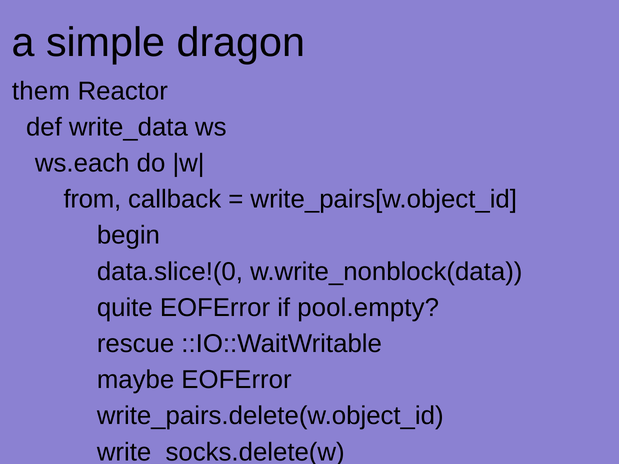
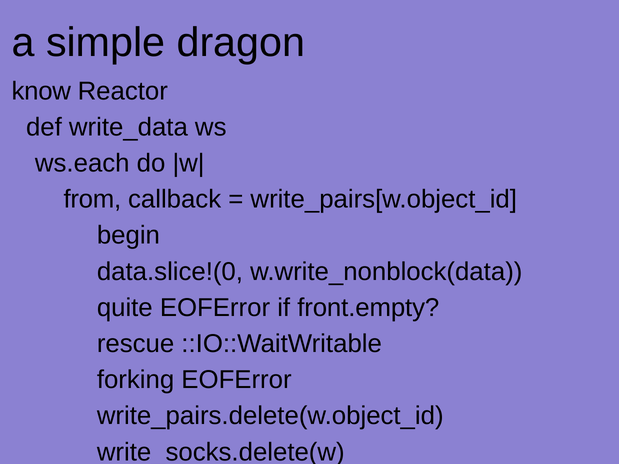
them: them -> know
pool.empty: pool.empty -> front.empty
maybe: maybe -> forking
